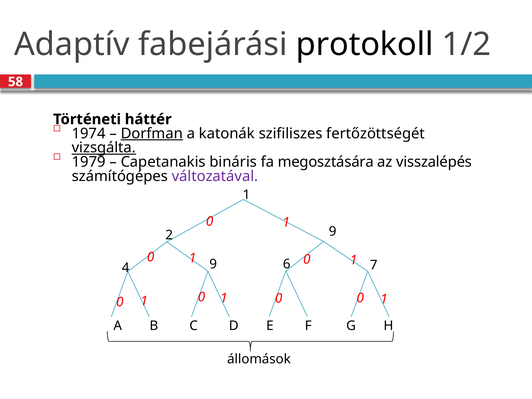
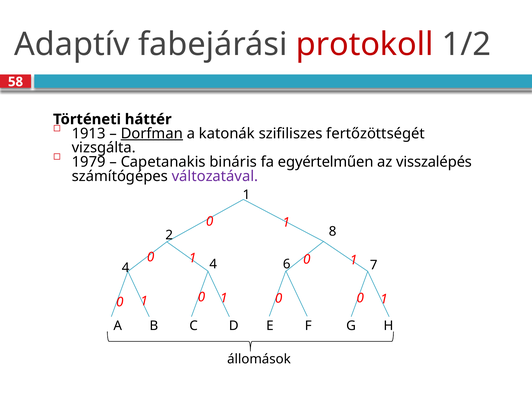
protokoll colour: black -> red
1974: 1974 -> 1913
vizsgálta underline: present -> none
megosztására: megosztására -> egyértelműen
2 9: 9 -> 8
4 9: 9 -> 4
